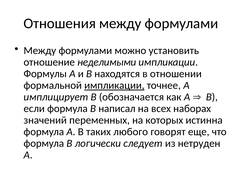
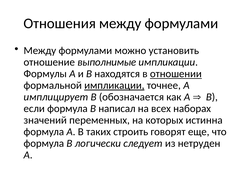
неделимыми: неделимыми -> выполнимые
отношении underline: none -> present
любого: любого -> строить
